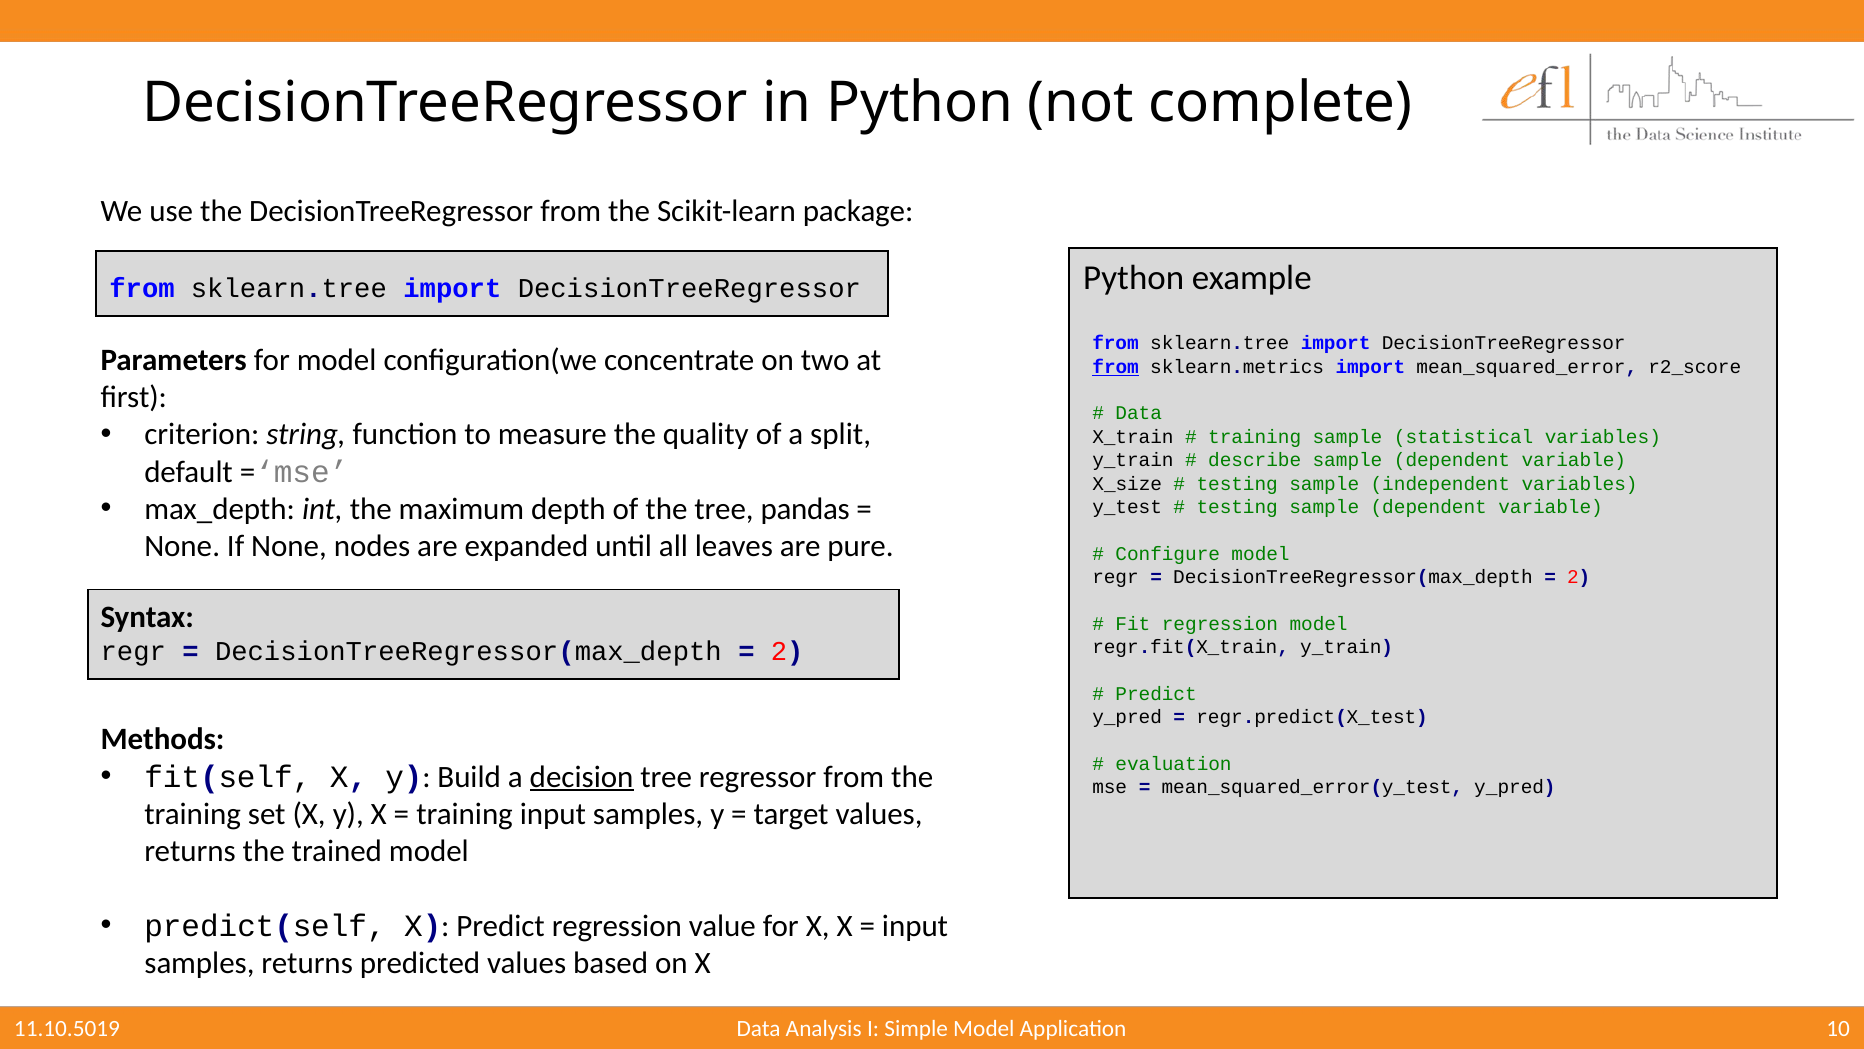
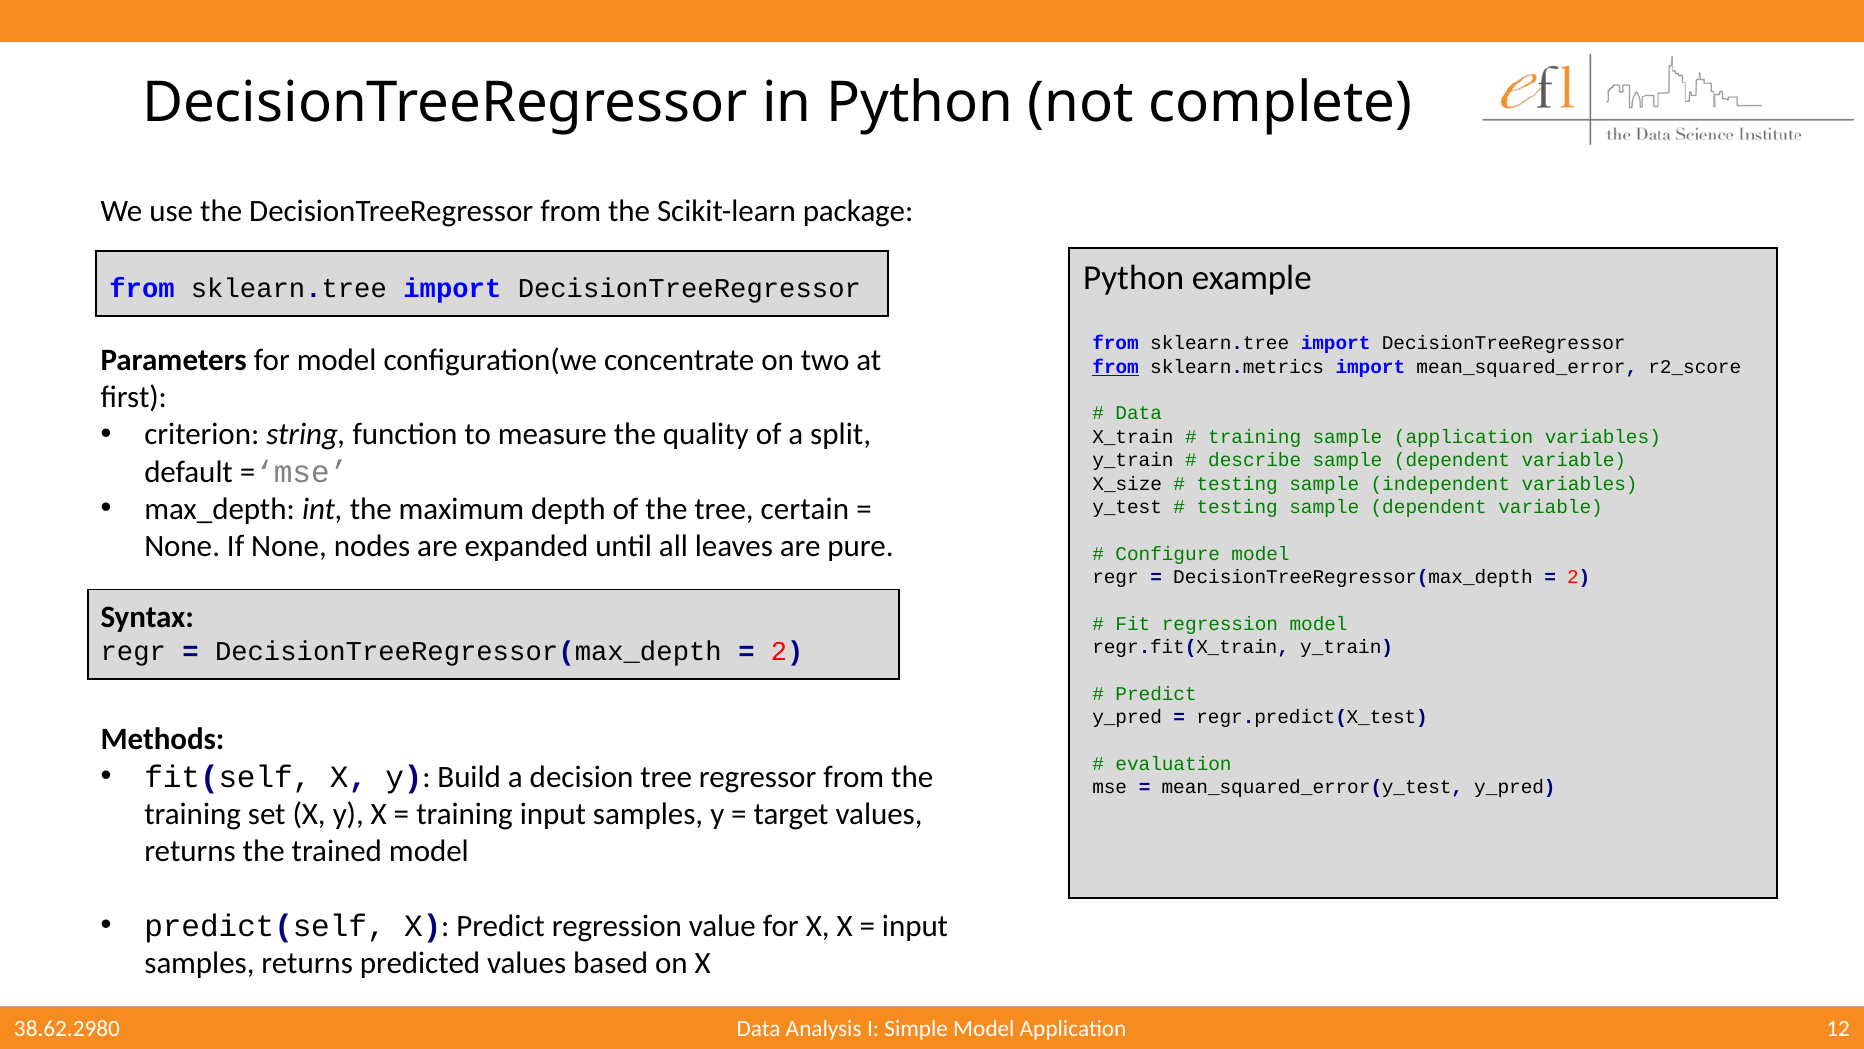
sample statistical: statistical -> application
pandas: pandas -> certain
decision underline: present -> none
11.10.5019: 11.10.5019 -> 38.62.2980
10: 10 -> 12
